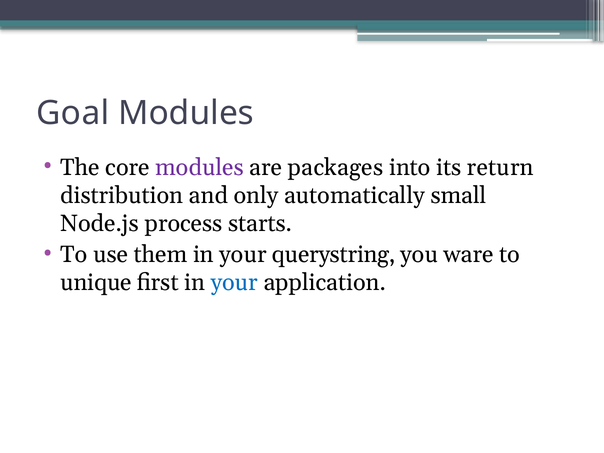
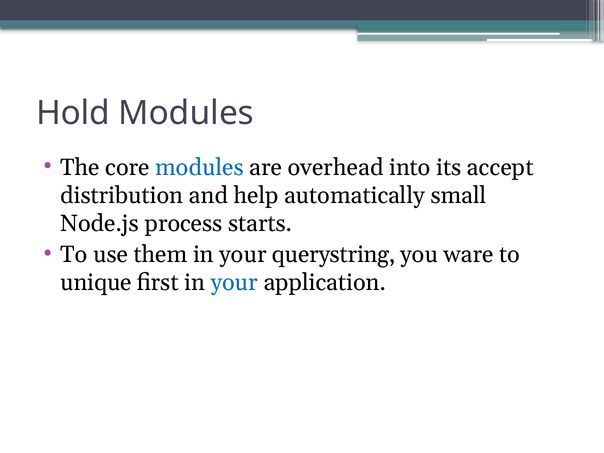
Goal: Goal -> Hold
modules at (200, 167) colour: purple -> blue
packages: packages -> overhead
return: return -> accept
only: only -> help
